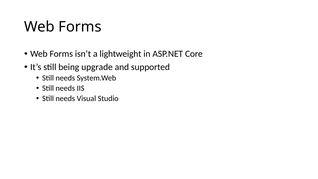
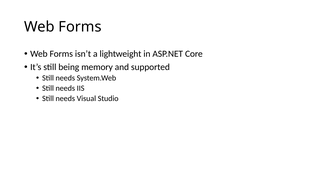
upgrade: upgrade -> memory
